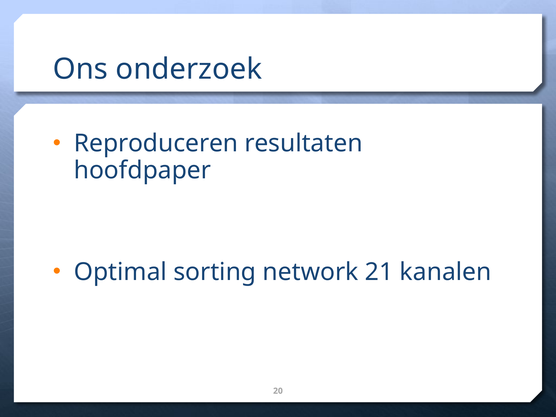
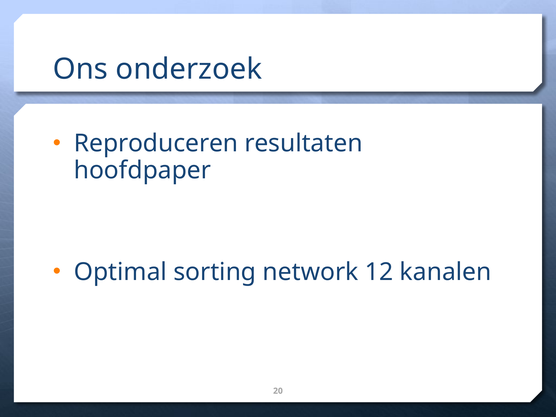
21: 21 -> 12
